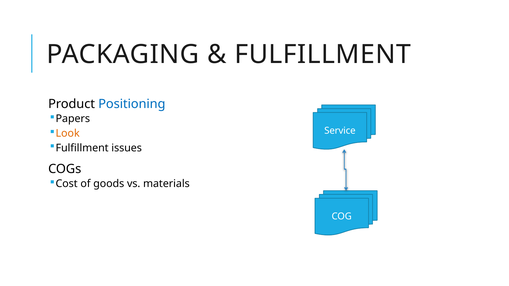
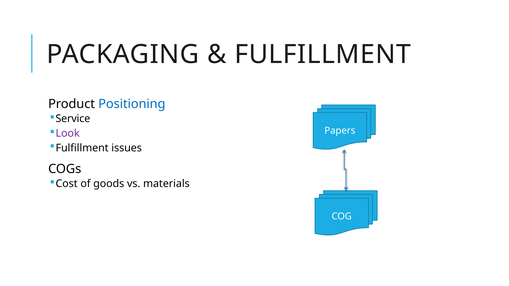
Papers: Papers -> Service
Look colour: orange -> purple
Service: Service -> Papers
